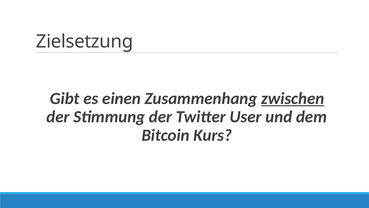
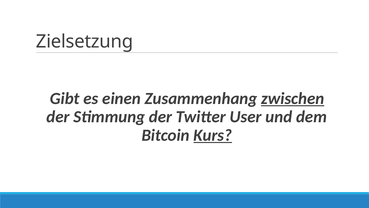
Kurs underline: none -> present
